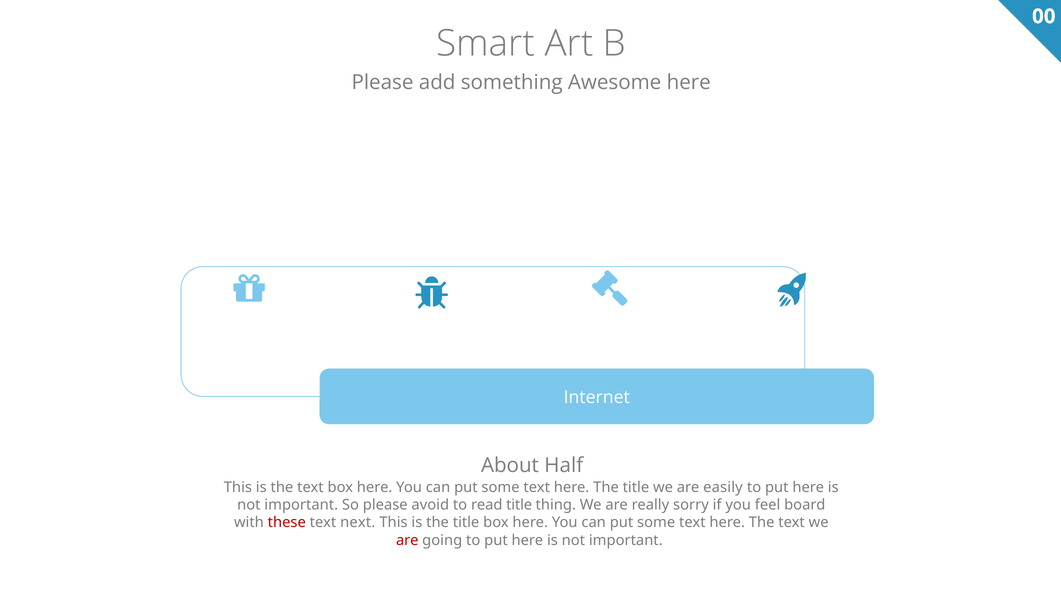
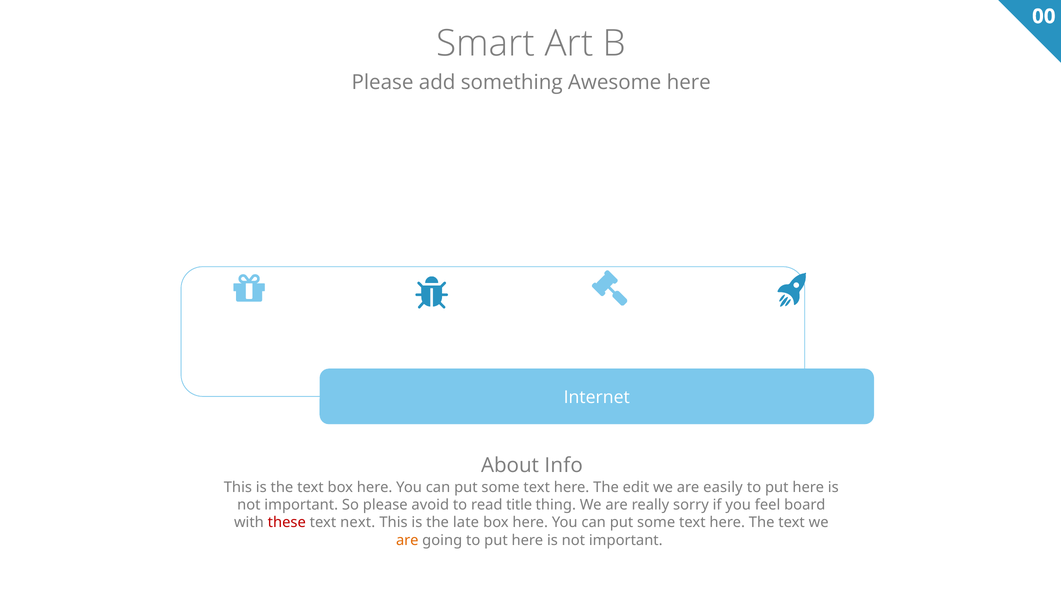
Half: Half -> Info
here The title: title -> edit
is the title: title -> late
are at (407, 540) colour: red -> orange
